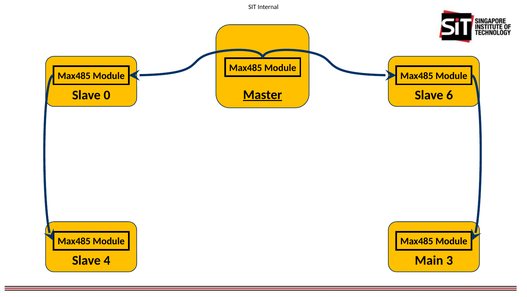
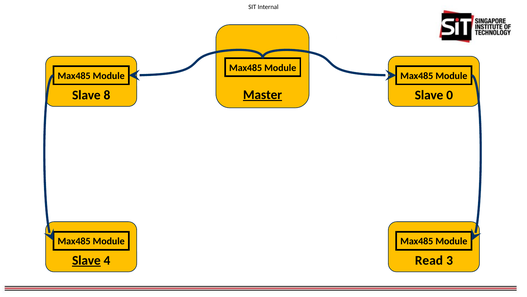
0: 0 -> 8
6: 6 -> 0
Slave at (86, 260) underline: none -> present
Main: Main -> Read
